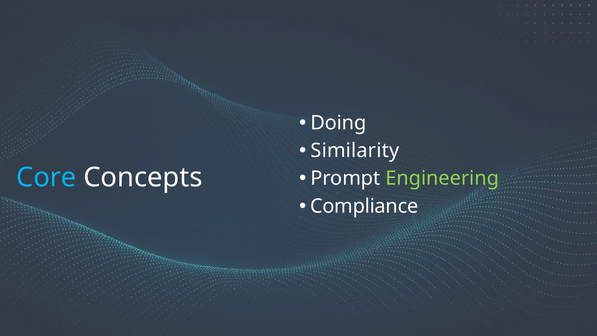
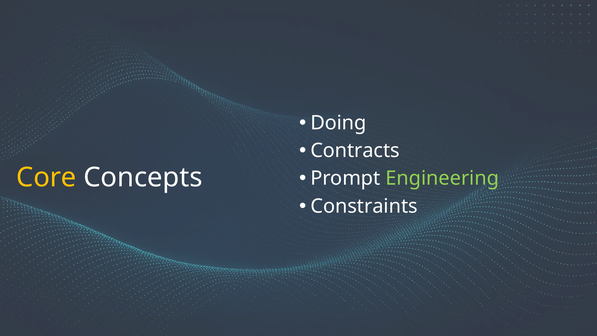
Similarity: Similarity -> Contracts
Core colour: light blue -> yellow
Compliance: Compliance -> Constraints
